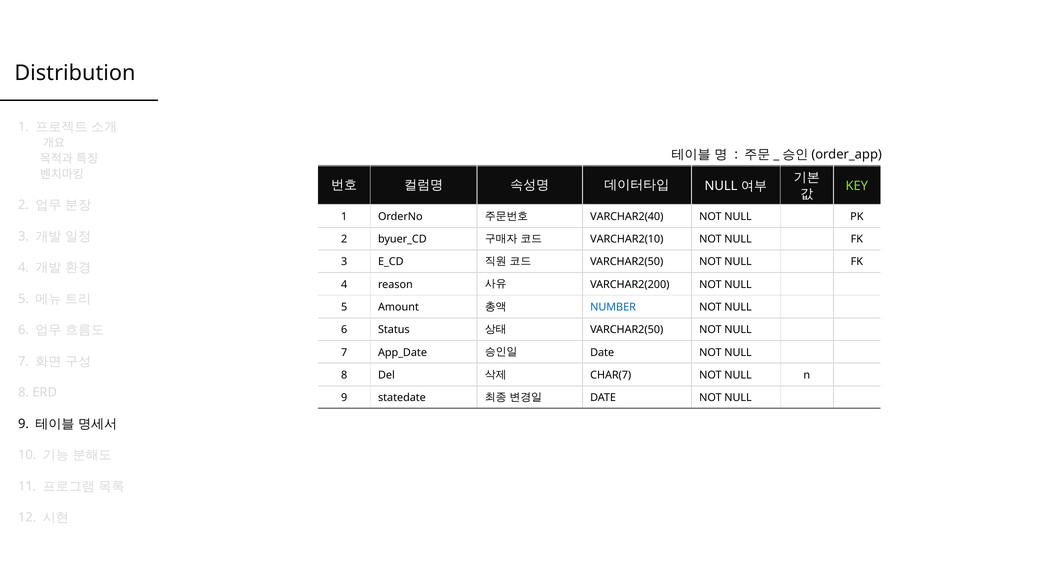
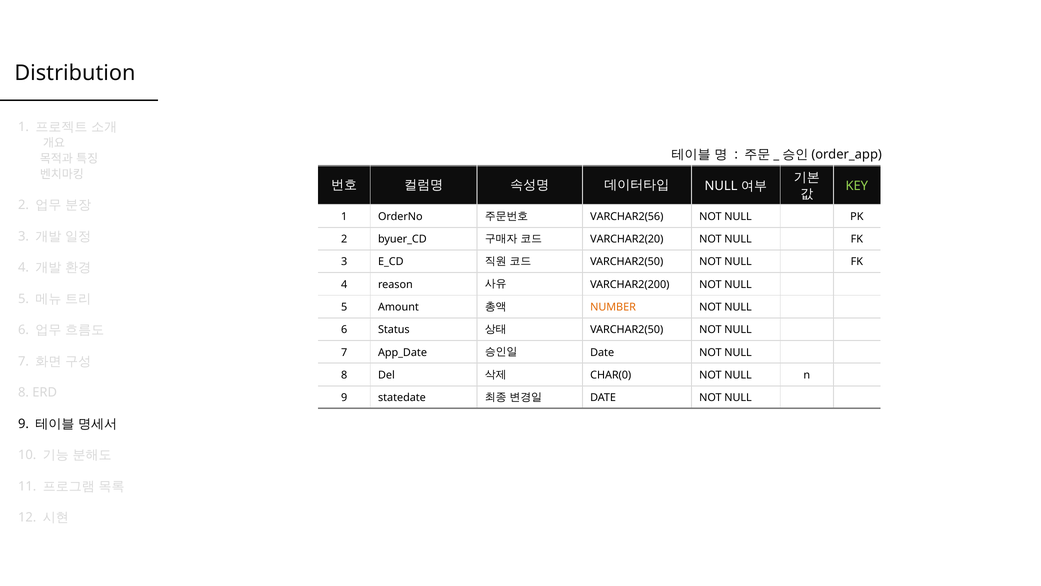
VARCHAR2(40: VARCHAR2(40 -> VARCHAR2(56
VARCHAR2(10: VARCHAR2(10 -> VARCHAR2(20
NUMBER colour: blue -> orange
CHAR(7: CHAR(7 -> CHAR(0
